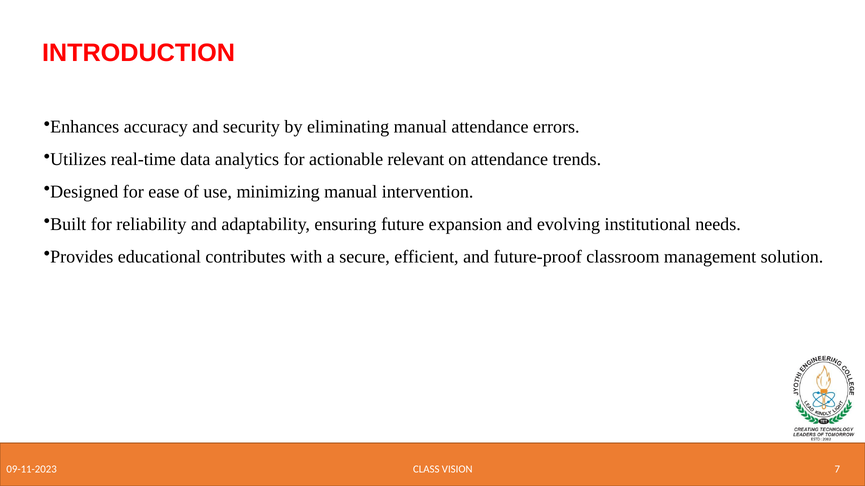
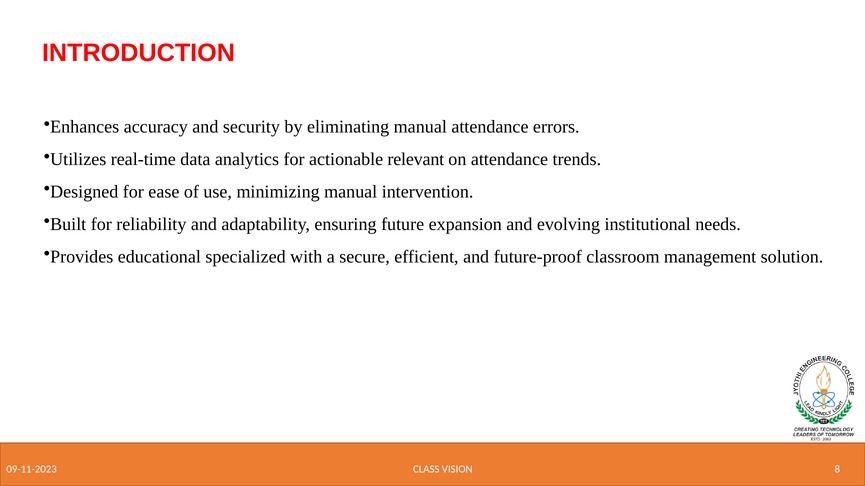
contributes: contributes -> specialized
7: 7 -> 8
